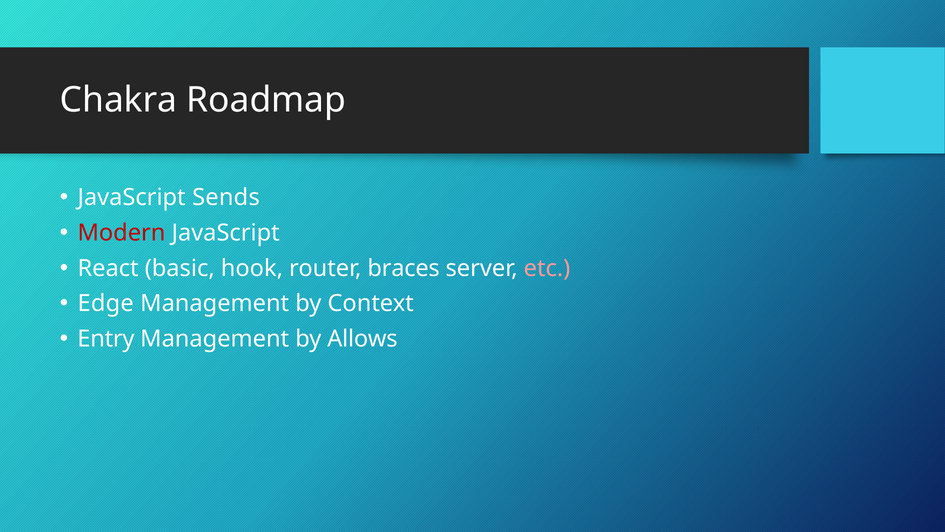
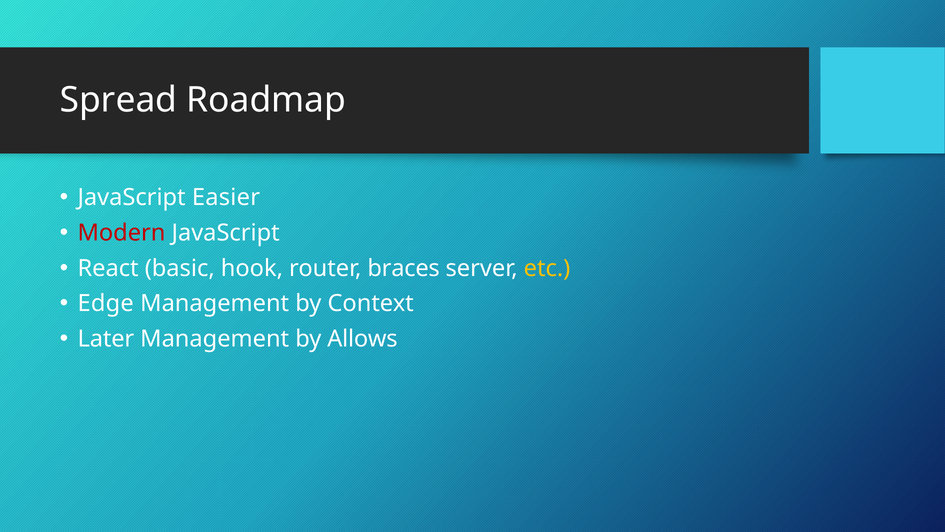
Chakra: Chakra -> Spread
Sends: Sends -> Easier
etc colour: pink -> yellow
Entry: Entry -> Later
